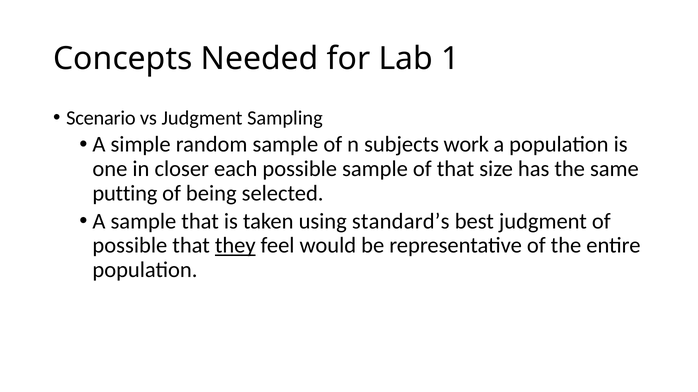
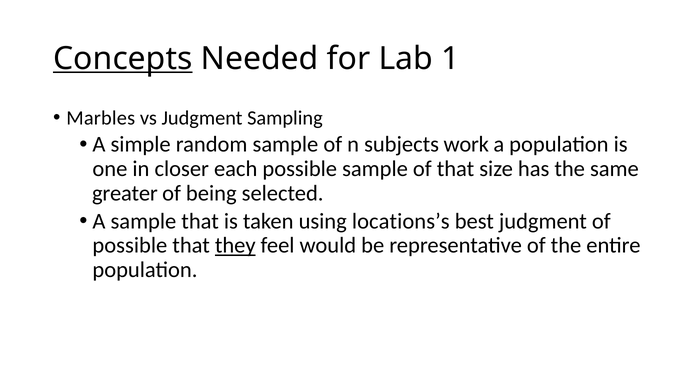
Concepts underline: none -> present
Scenario: Scenario -> Marbles
putting: putting -> greater
standard’s: standard’s -> locations’s
